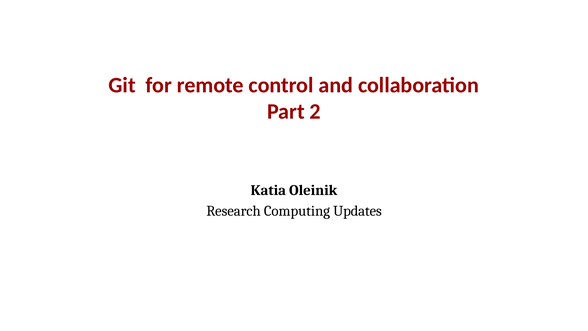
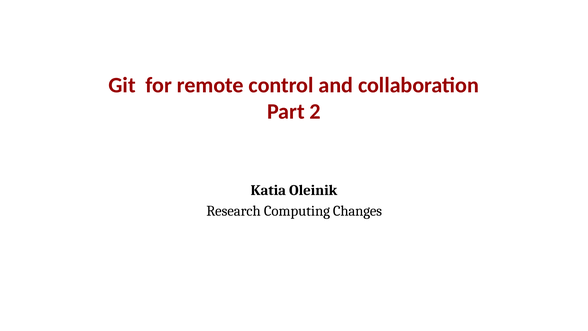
Updates: Updates -> Changes
